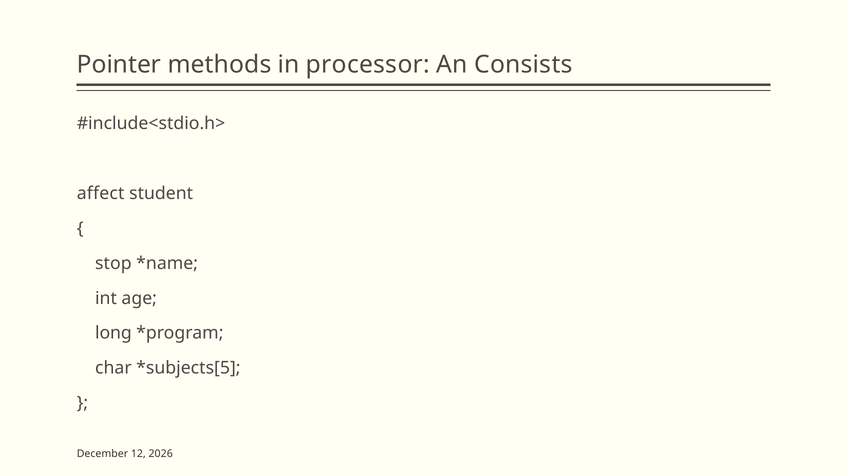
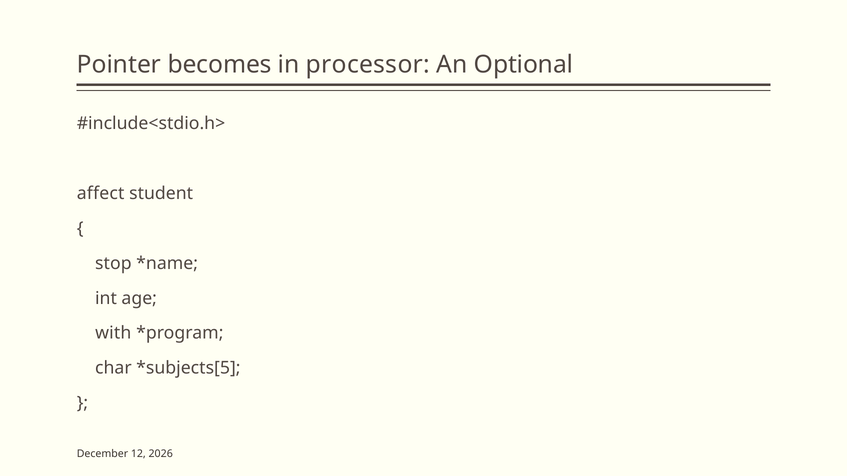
methods: methods -> becomes
Consists: Consists -> Optional
long: long -> with
